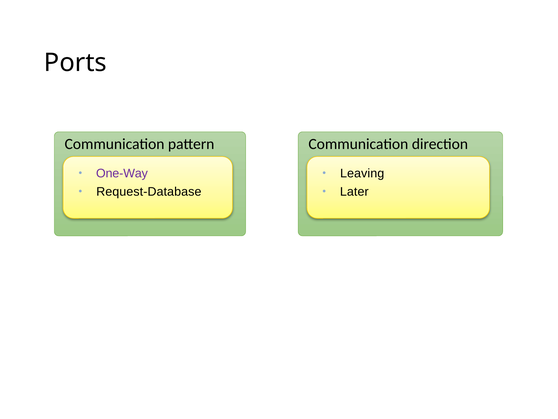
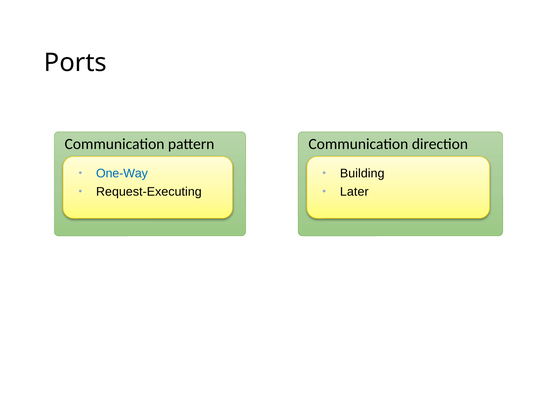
One-Way colour: purple -> blue
Leaving: Leaving -> Building
Request-Database: Request-Database -> Request-Executing
